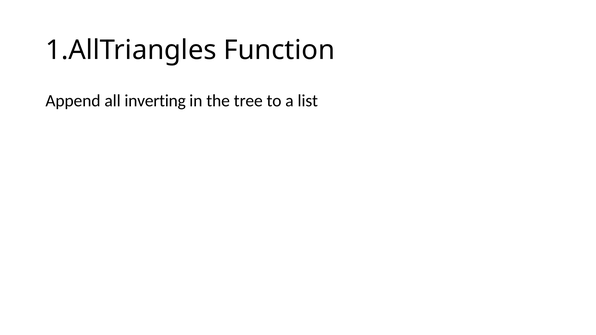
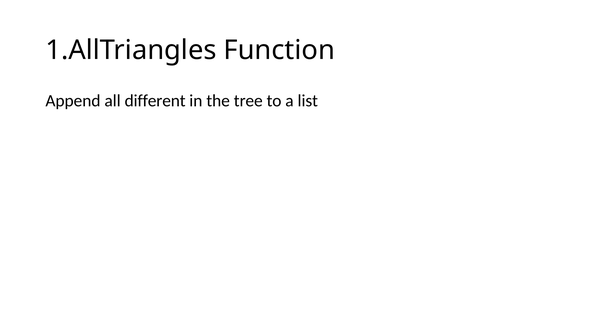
inverting: inverting -> different
